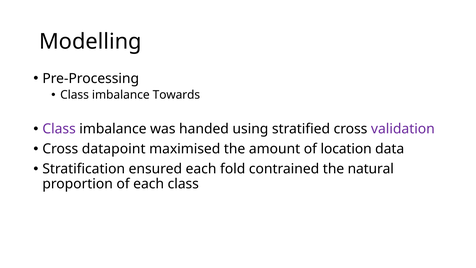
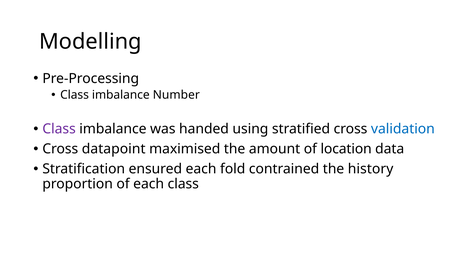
Towards: Towards -> Number
validation colour: purple -> blue
natural: natural -> history
